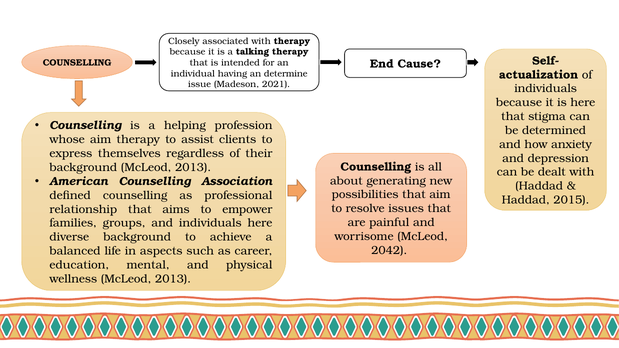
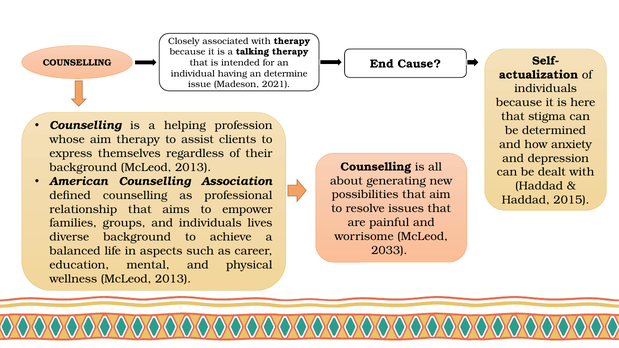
individuals here: here -> lives
2042: 2042 -> 2033
